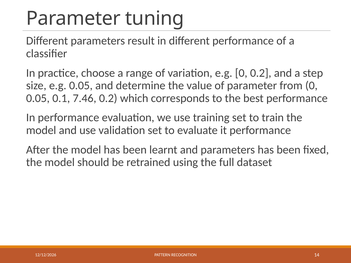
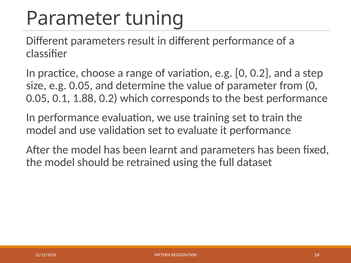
7.46: 7.46 -> 1.88
